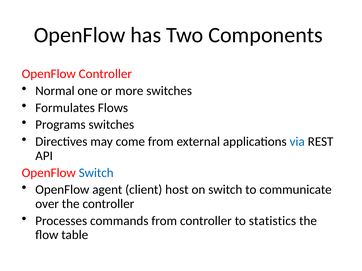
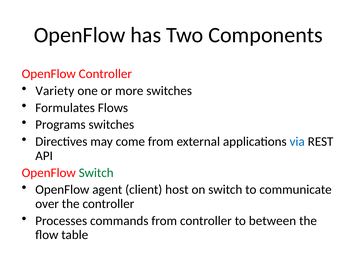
Normal: Normal -> Variety
Switch at (96, 173) colour: blue -> green
statistics: statistics -> between
